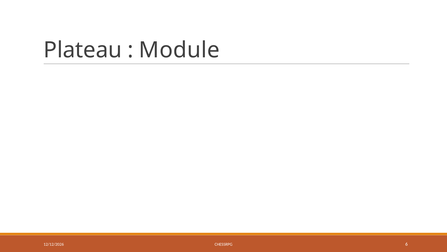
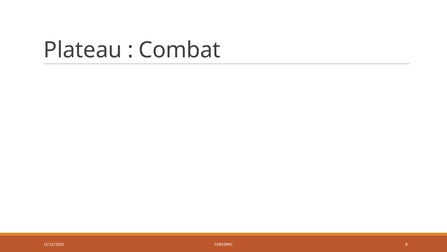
Module: Module -> Combat
